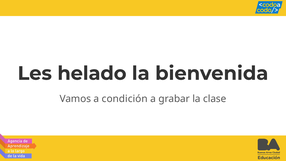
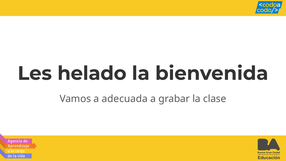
condición: condición -> adecuada
